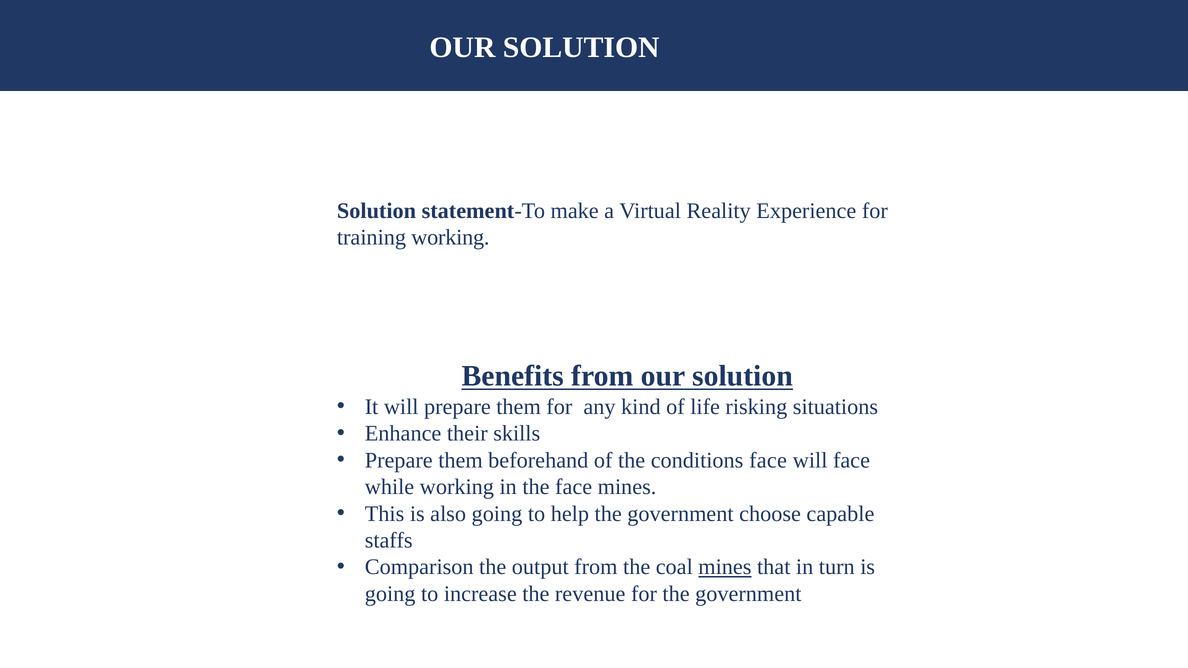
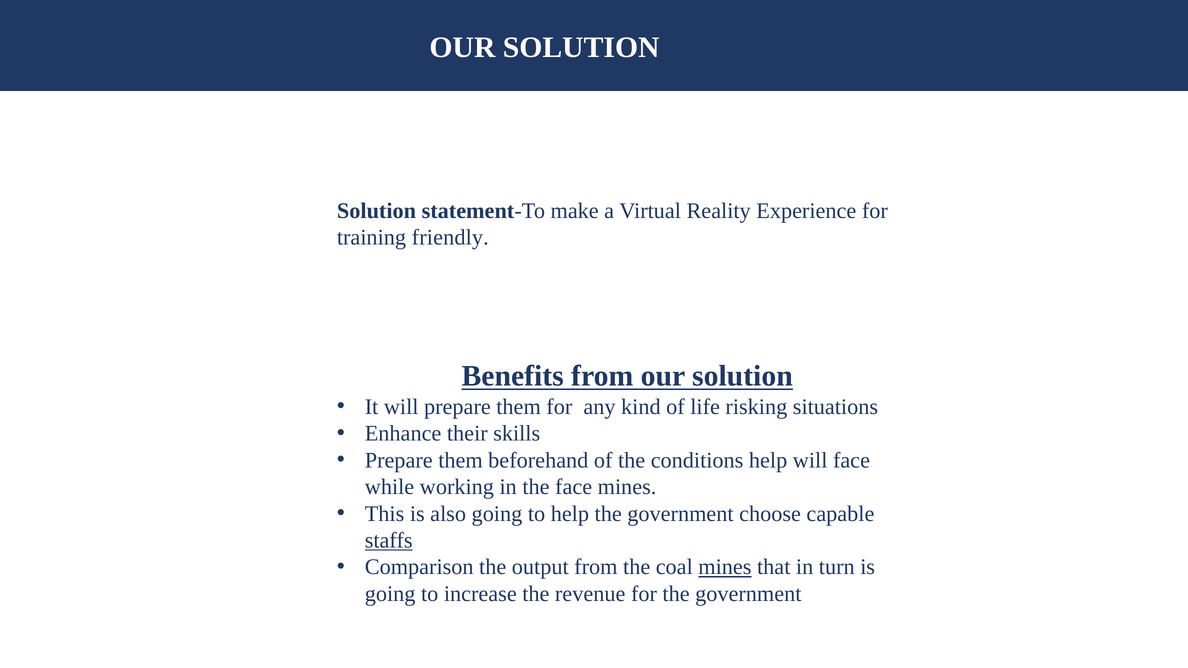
training working: working -> friendly
conditions face: face -> help
staffs underline: none -> present
